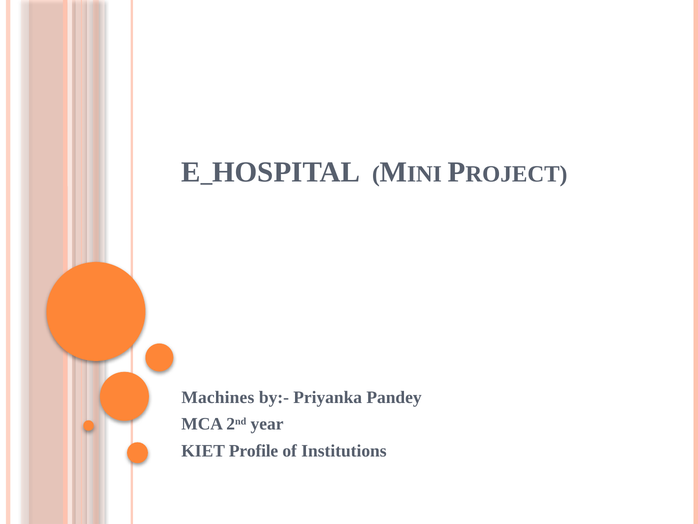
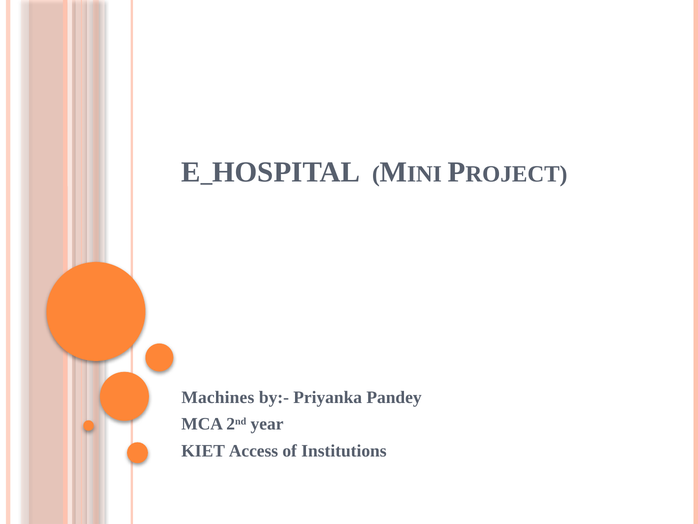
Profile: Profile -> Access
